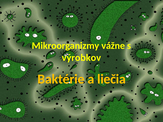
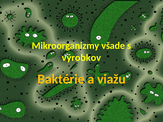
vážne: vážne -> všade
liečia: liečia -> viažu
